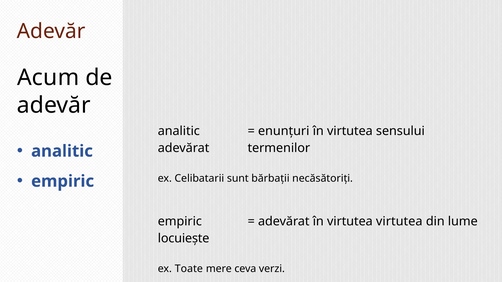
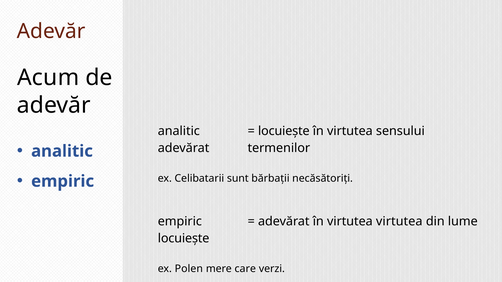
enunțuri at (284, 131): enunțuri -> locuiește
Toate: Toate -> Polen
ceva: ceva -> care
